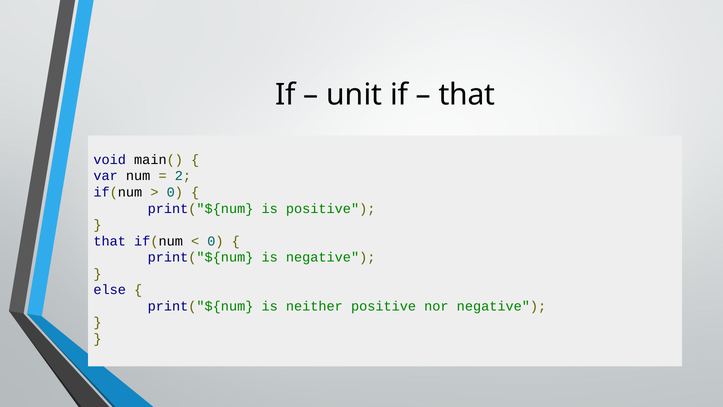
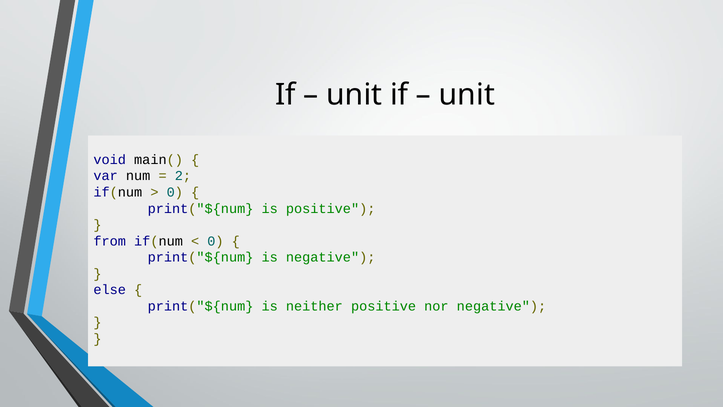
that at (467, 95): that -> unit
that at (110, 241): that -> from
